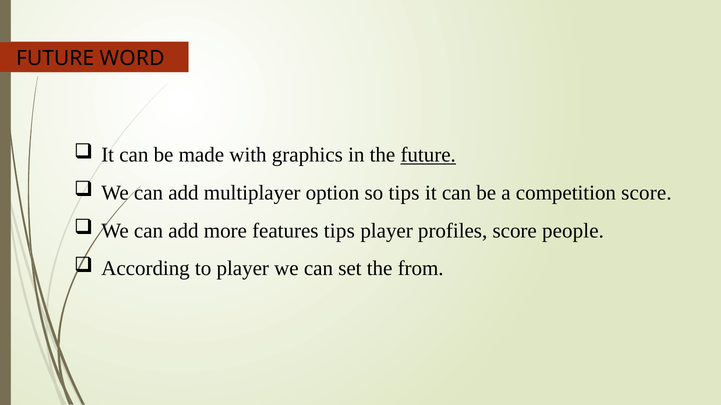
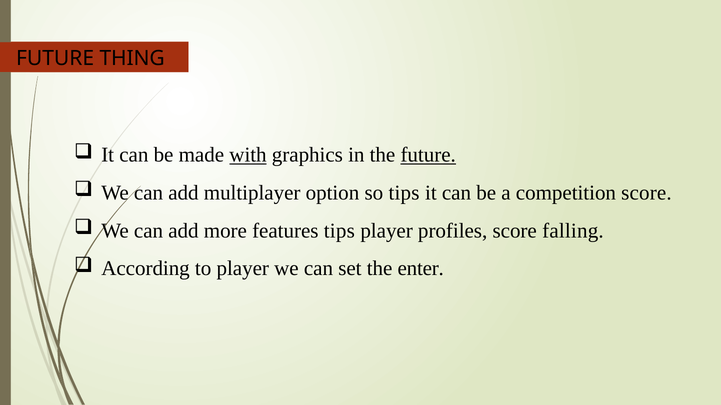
WORD: WORD -> THING
with underline: none -> present
people: people -> falling
from: from -> enter
